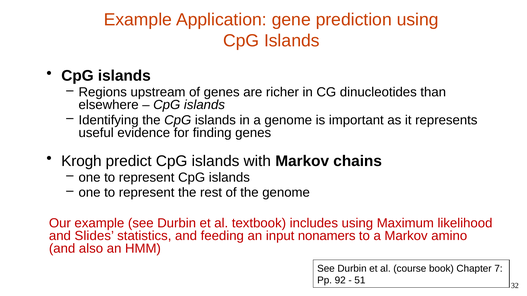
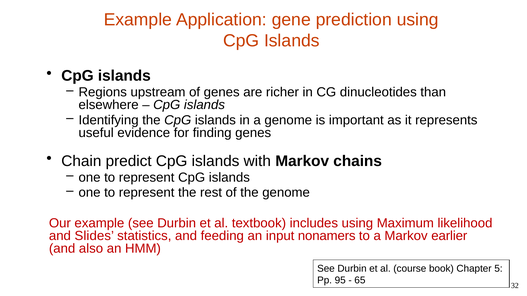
Krogh: Krogh -> Chain
amino: amino -> earlier
7: 7 -> 5
92: 92 -> 95
51: 51 -> 65
